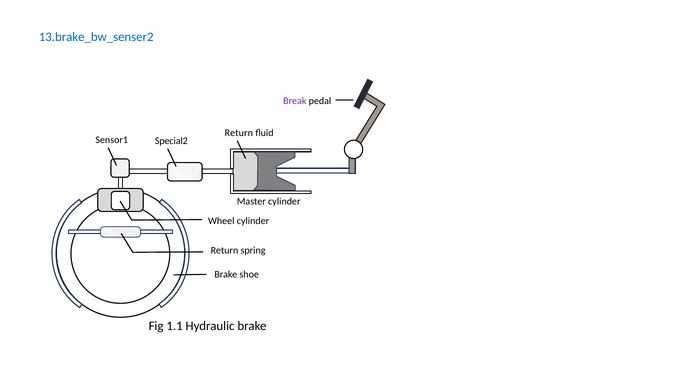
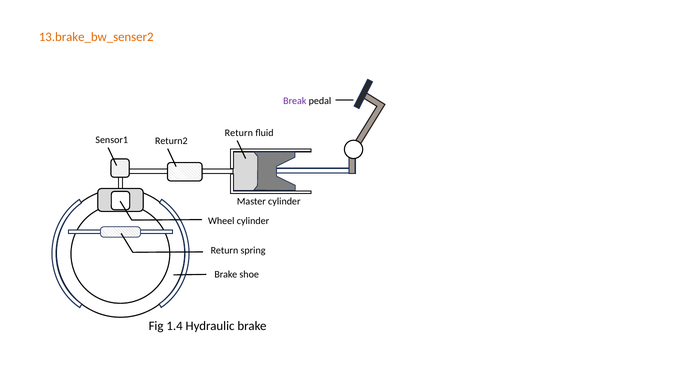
13.brake_bw_senser2 colour: blue -> orange
Special2: Special2 -> Return2
1.1: 1.1 -> 1.4
